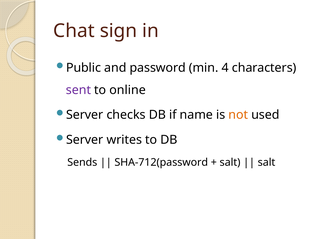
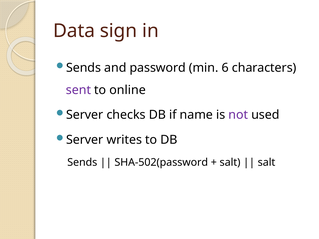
Chat: Chat -> Data
Public at (84, 68): Public -> Sends
4: 4 -> 6
not colour: orange -> purple
SHA-712(password: SHA-712(password -> SHA-502(password
